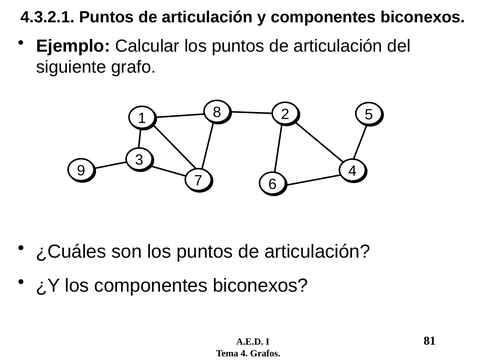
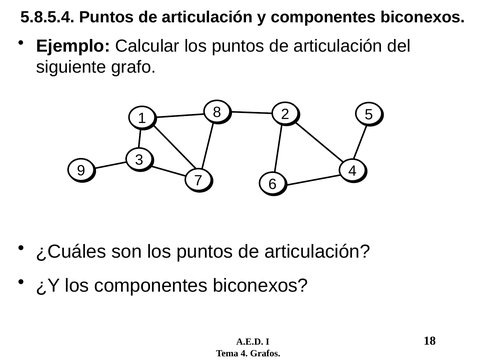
4.3.2.1: 4.3.2.1 -> 5.8.5.4
81: 81 -> 18
